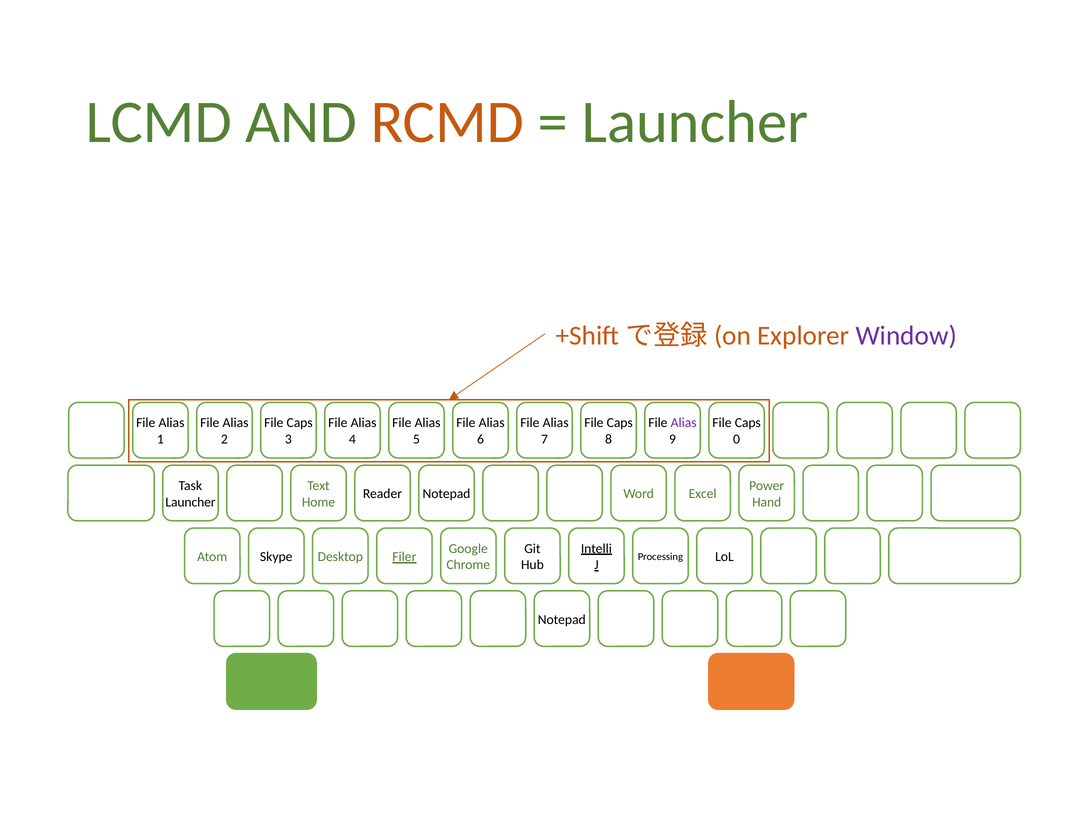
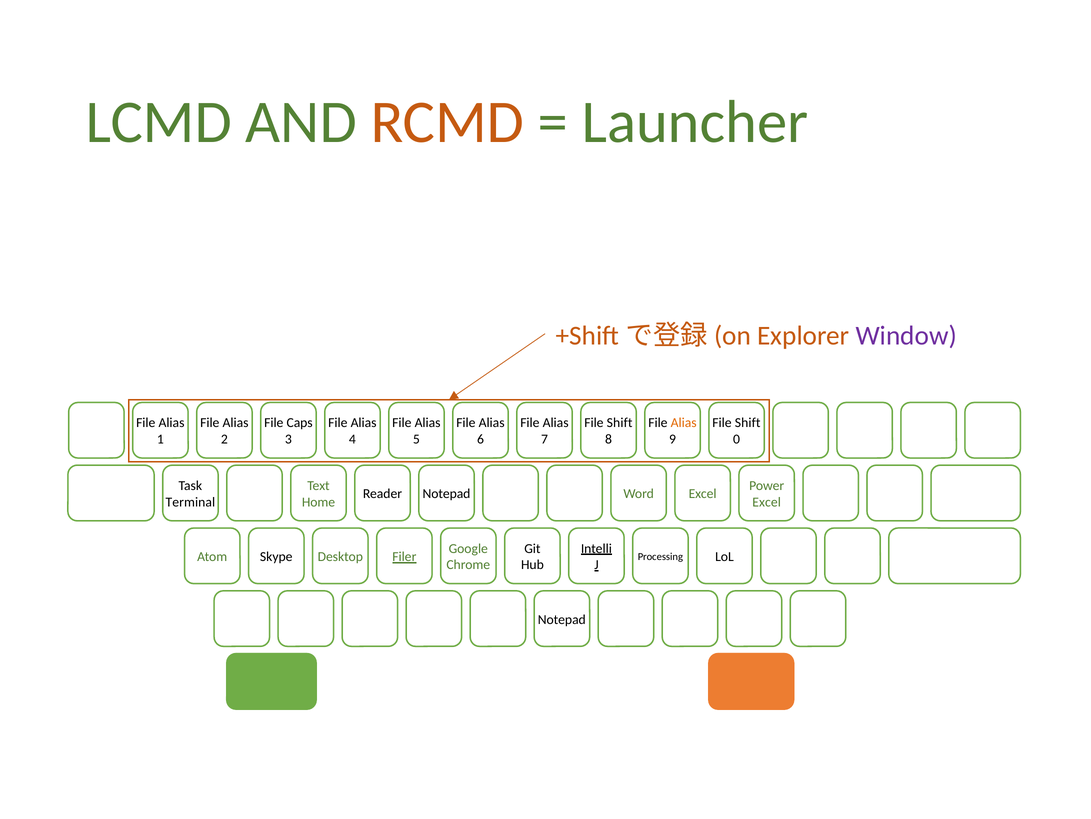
Caps at (620, 423): Caps -> Shift
Alias at (684, 423) colour: purple -> orange
Caps at (748, 423): Caps -> Shift
Launcher at (191, 502): Launcher -> Terminal
Hand at (767, 502): Hand -> Excel
